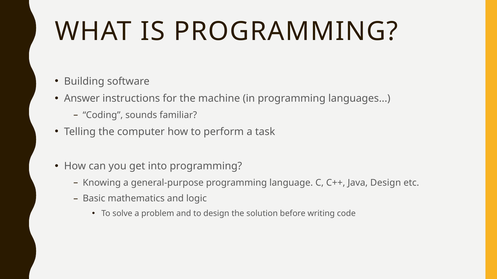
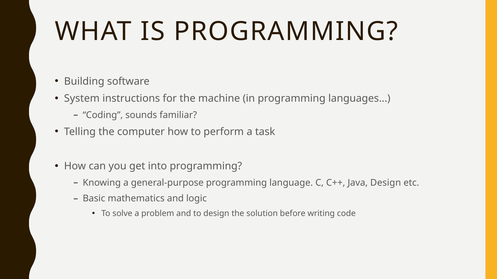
Answer: Answer -> System
